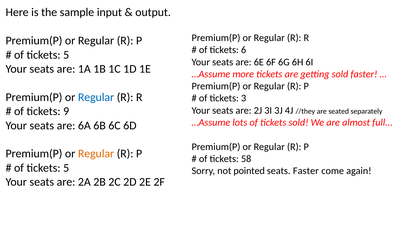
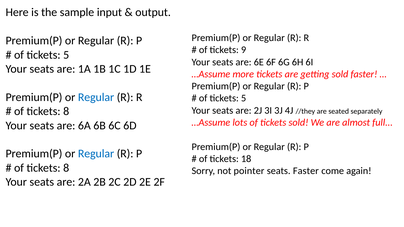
6: 6 -> 9
3 at (244, 98): 3 -> 5
9 at (66, 111): 9 -> 8
Regular at (96, 154) colour: orange -> blue
58: 58 -> 18
5 at (66, 168): 5 -> 8
pointed: pointed -> pointer
